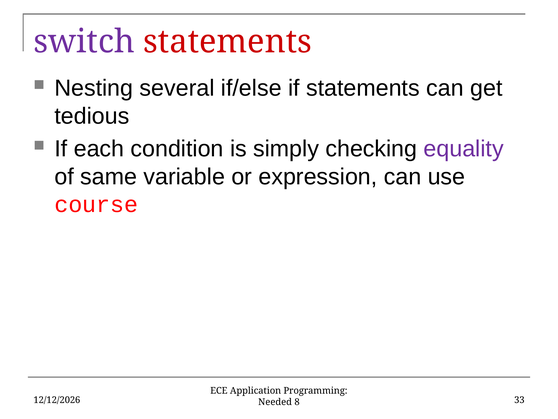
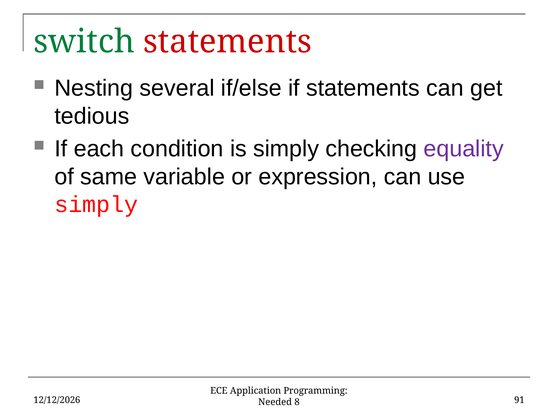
switch colour: purple -> green
course at (96, 204): course -> simply
33: 33 -> 91
